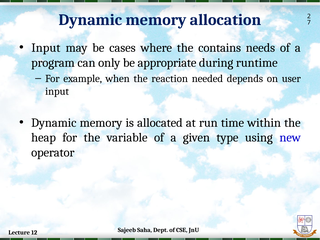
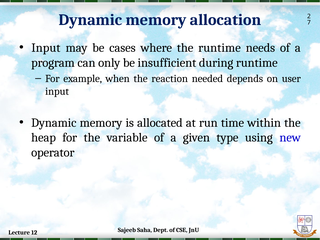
the contains: contains -> runtime
appropriate: appropriate -> insufficient
